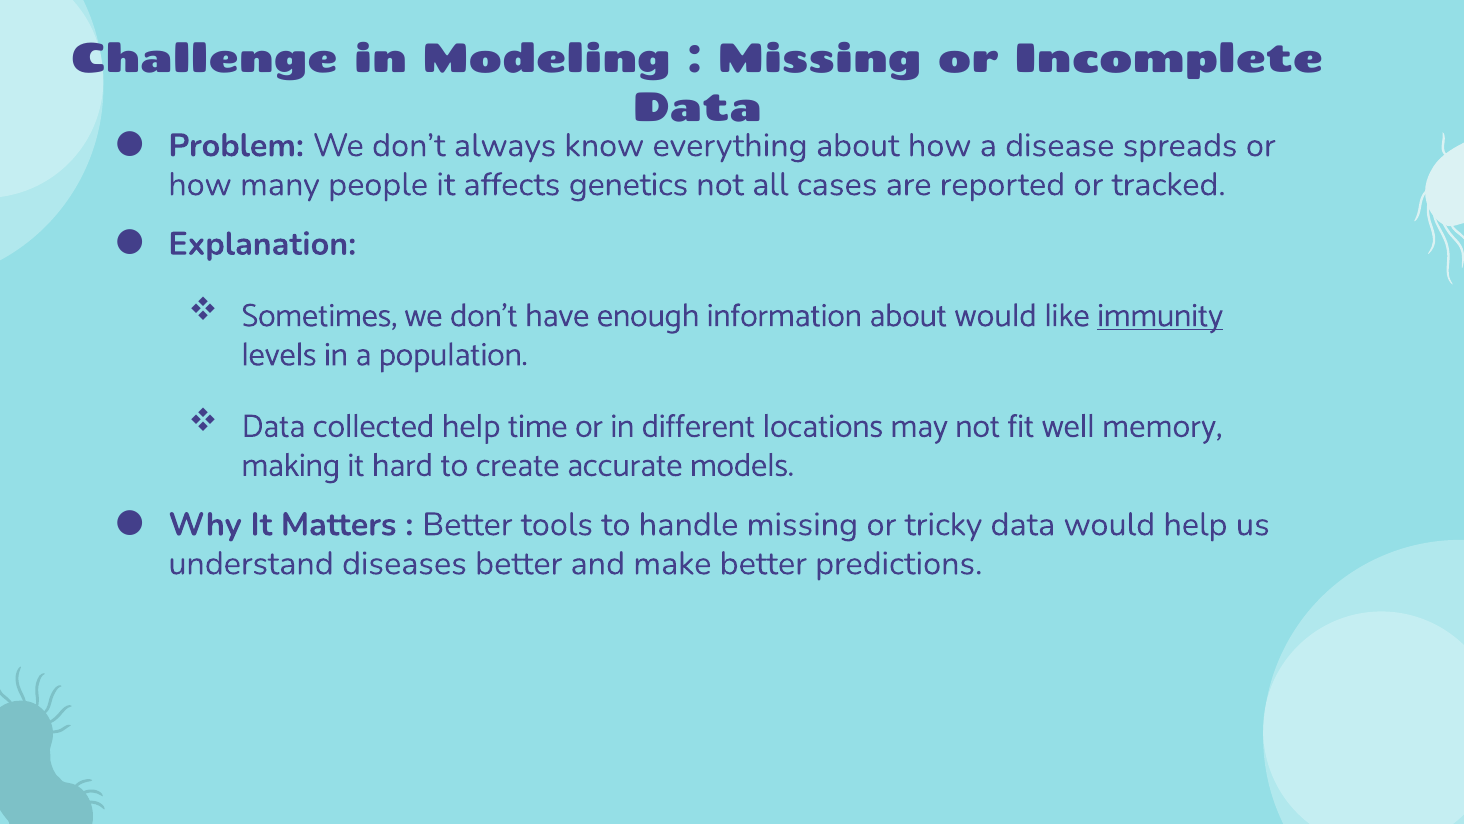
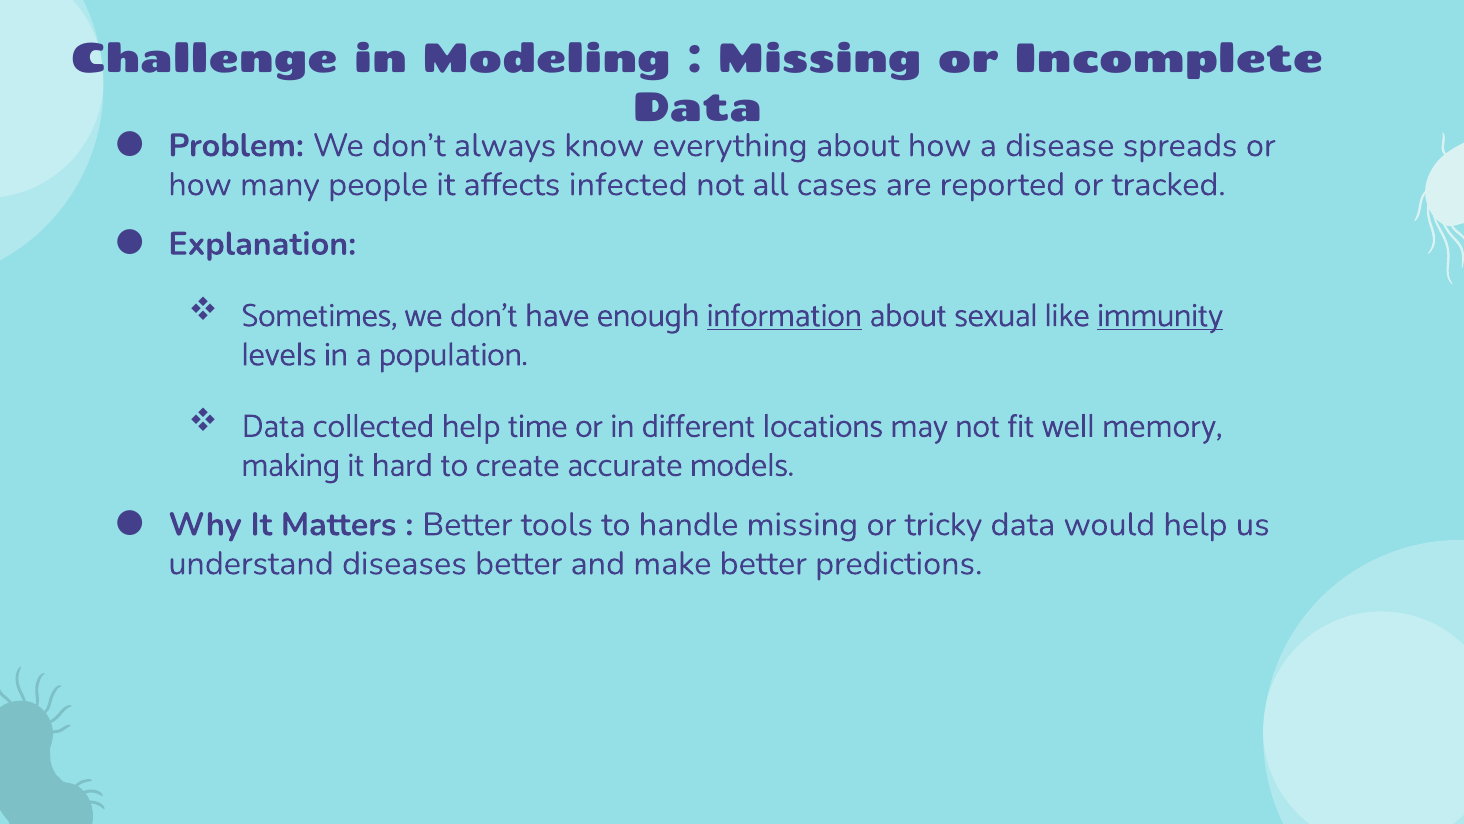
genetics: genetics -> infected
information underline: none -> present
about would: would -> sexual
